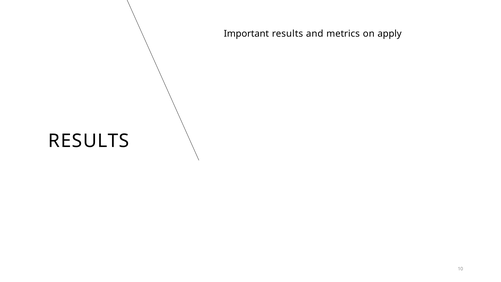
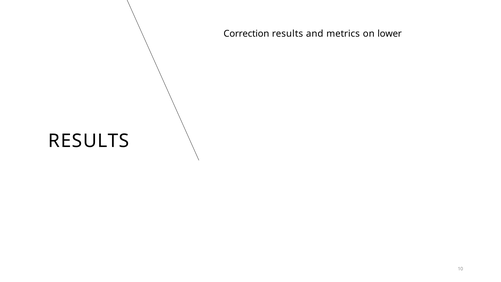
Important: Important -> Correction
apply: apply -> lower
